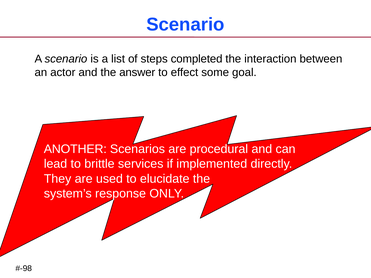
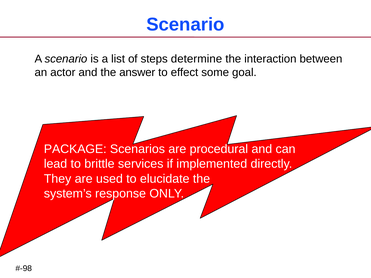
completed: completed -> determine
ANOTHER: ANOTHER -> PACKAGE
